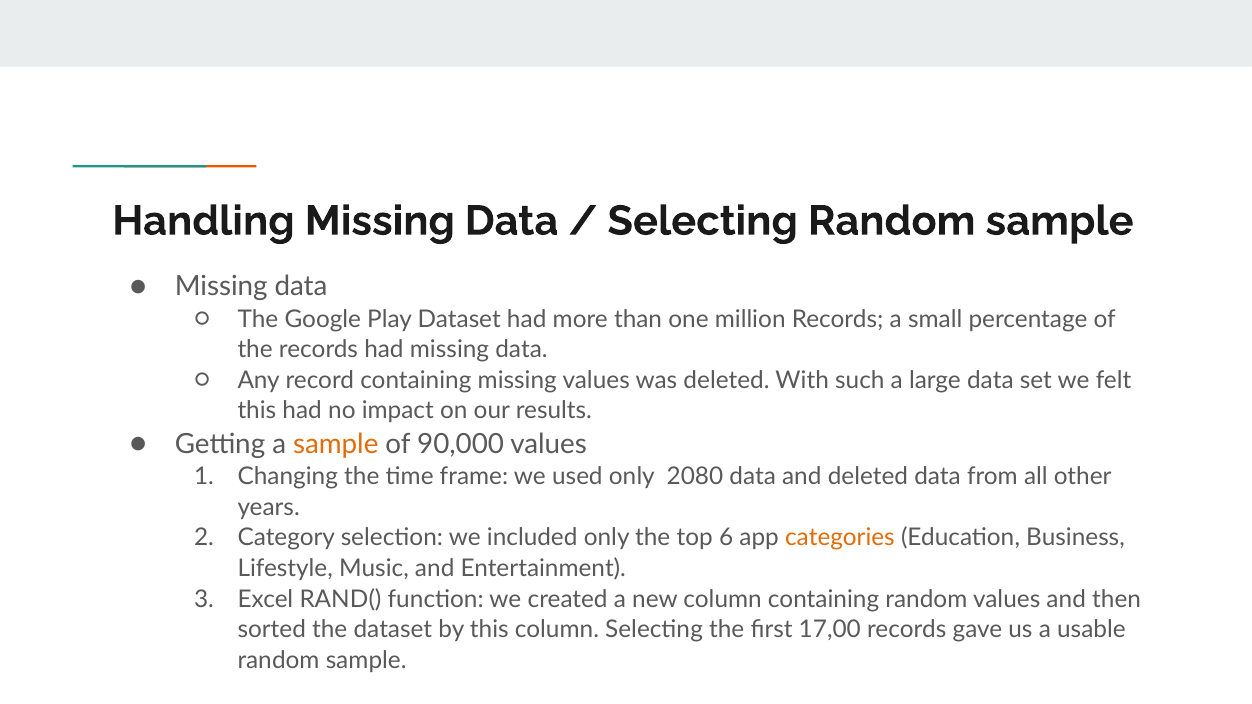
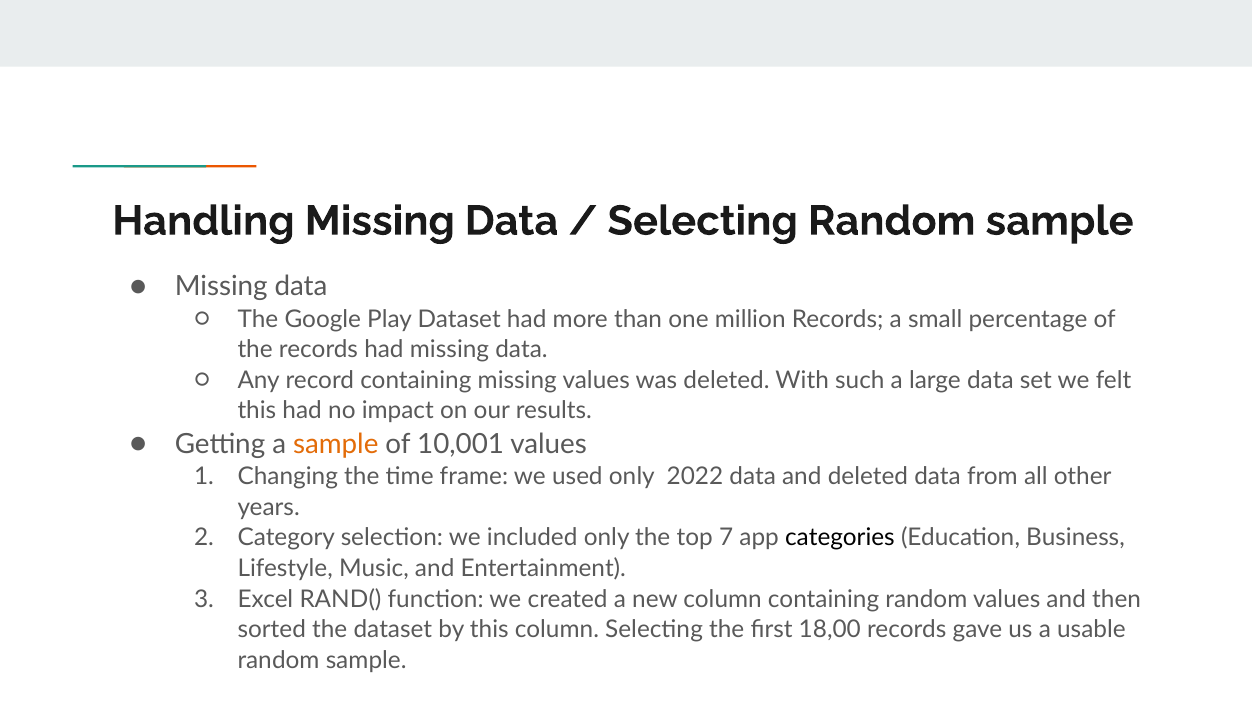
90,000: 90,000 -> 10,001
2080: 2080 -> 2022
6: 6 -> 7
categories colour: orange -> black
17,00: 17,00 -> 18,00
